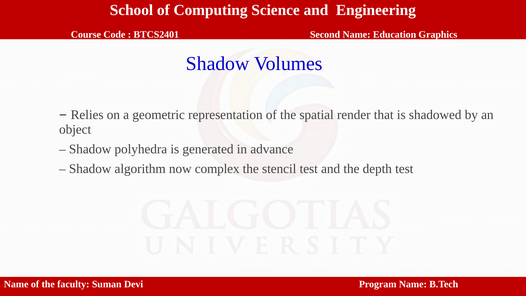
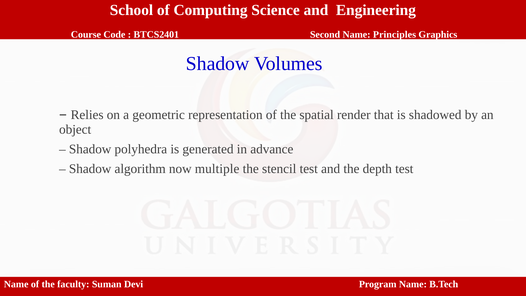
Education: Education -> Principles
complex: complex -> multiple
